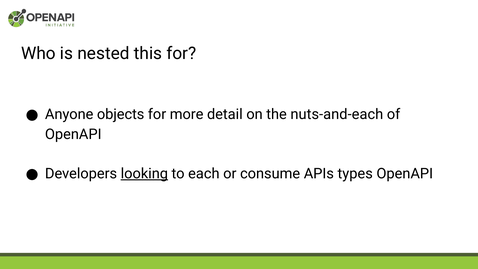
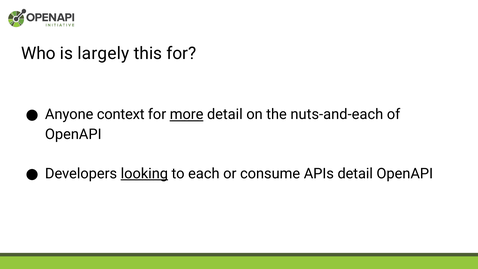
nested: nested -> largely
objects: objects -> context
more underline: none -> present
APIs types: types -> detail
